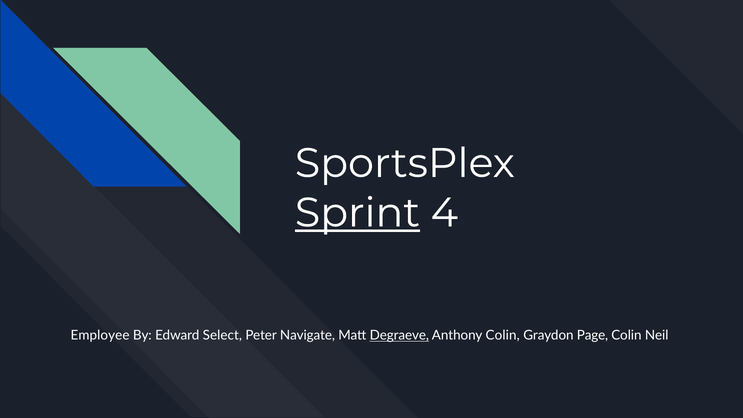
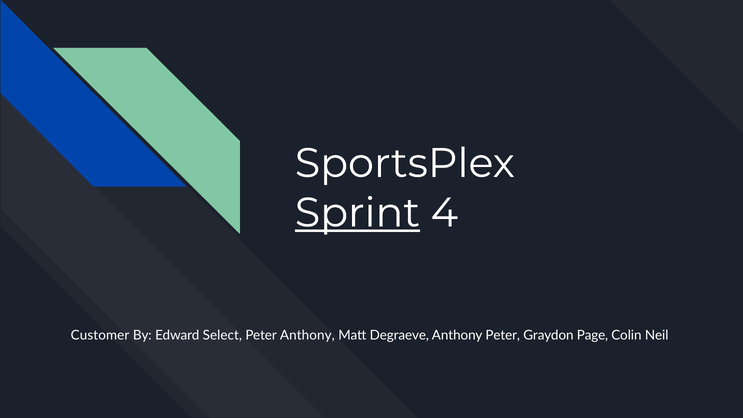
Employee: Employee -> Customer
Peter Navigate: Navigate -> Anthony
Degraeve underline: present -> none
Anthony Colin: Colin -> Peter
